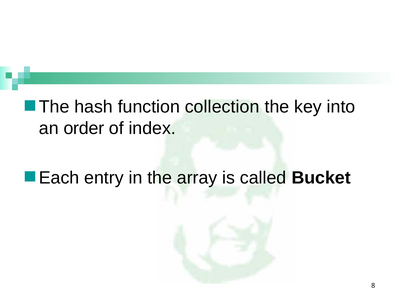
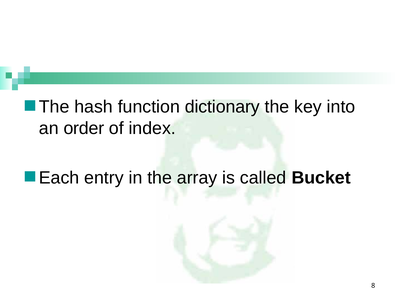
collection: collection -> dictionary
